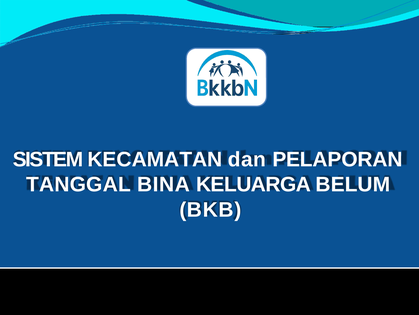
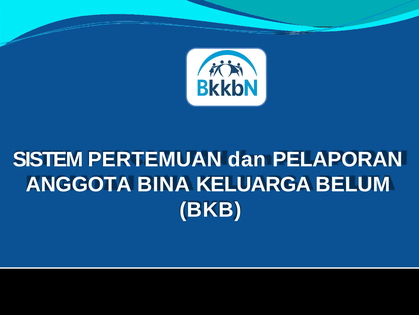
KECAMATAN: KECAMATAN -> PERTEMUAN
TANGGAL: TANGGAL -> ANGGOTA
